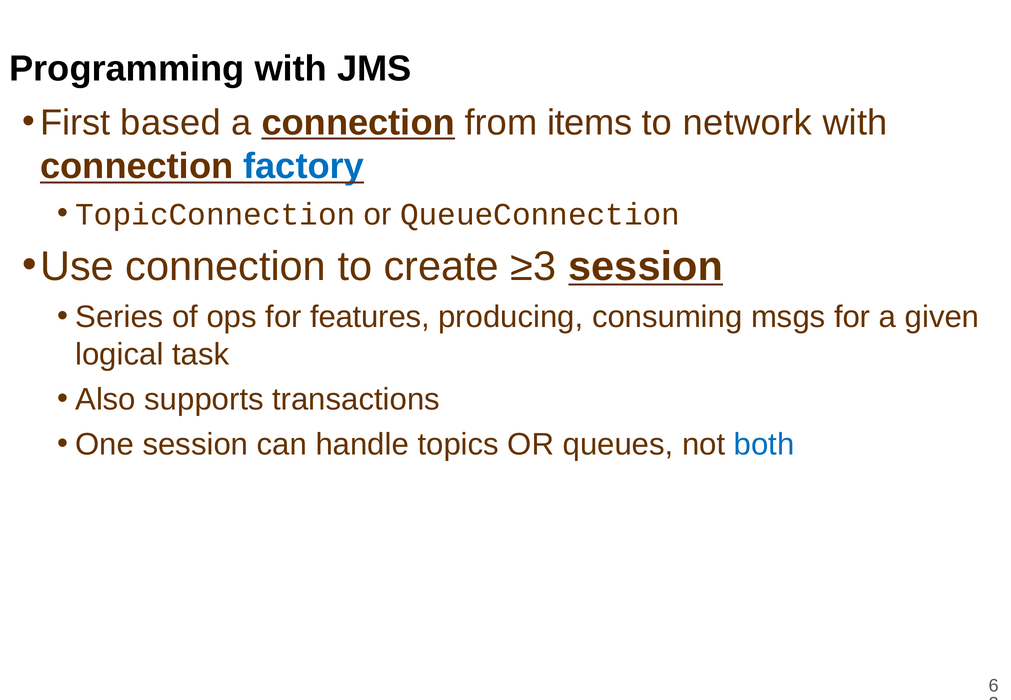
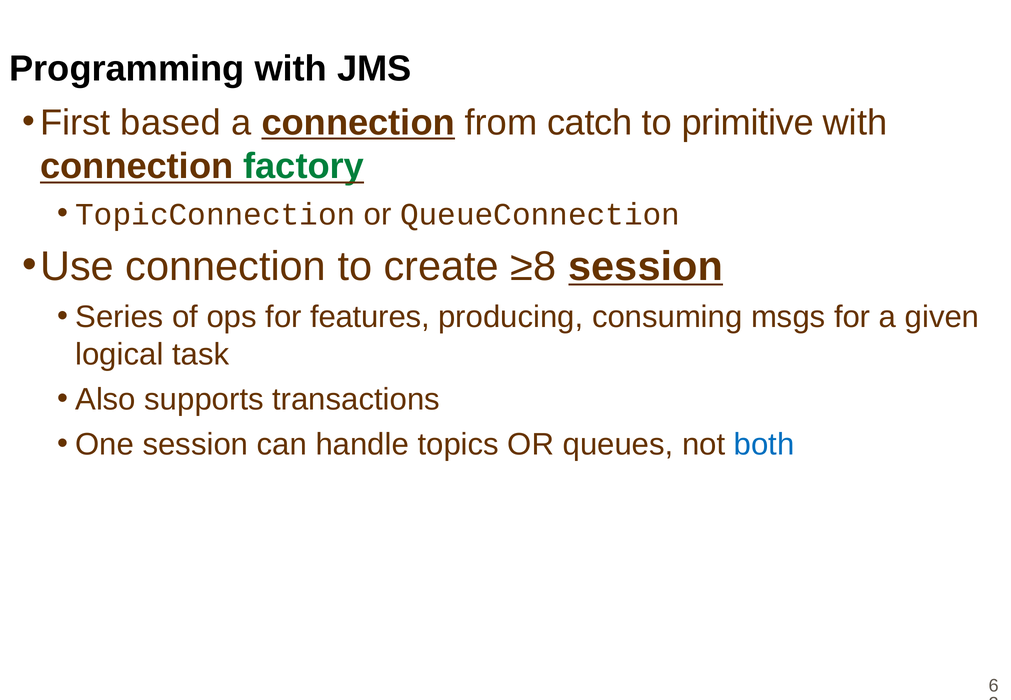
items: items -> catch
network: network -> primitive
factory colour: blue -> green
≥3: ≥3 -> ≥8
